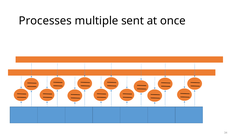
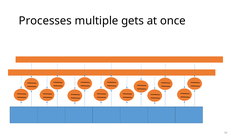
sent: sent -> gets
